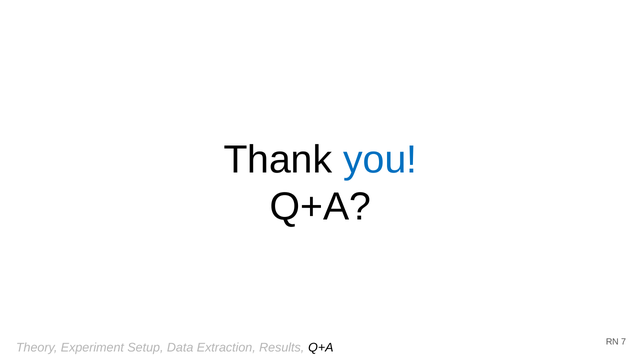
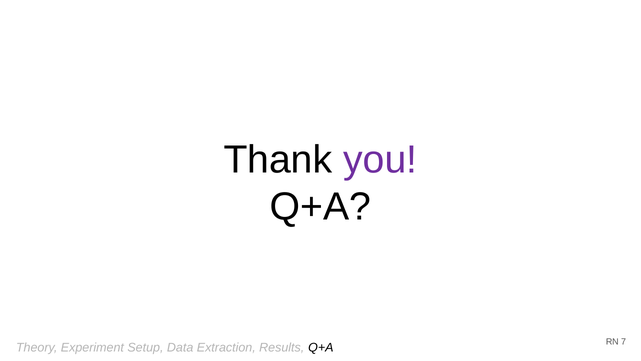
you colour: blue -> purple
